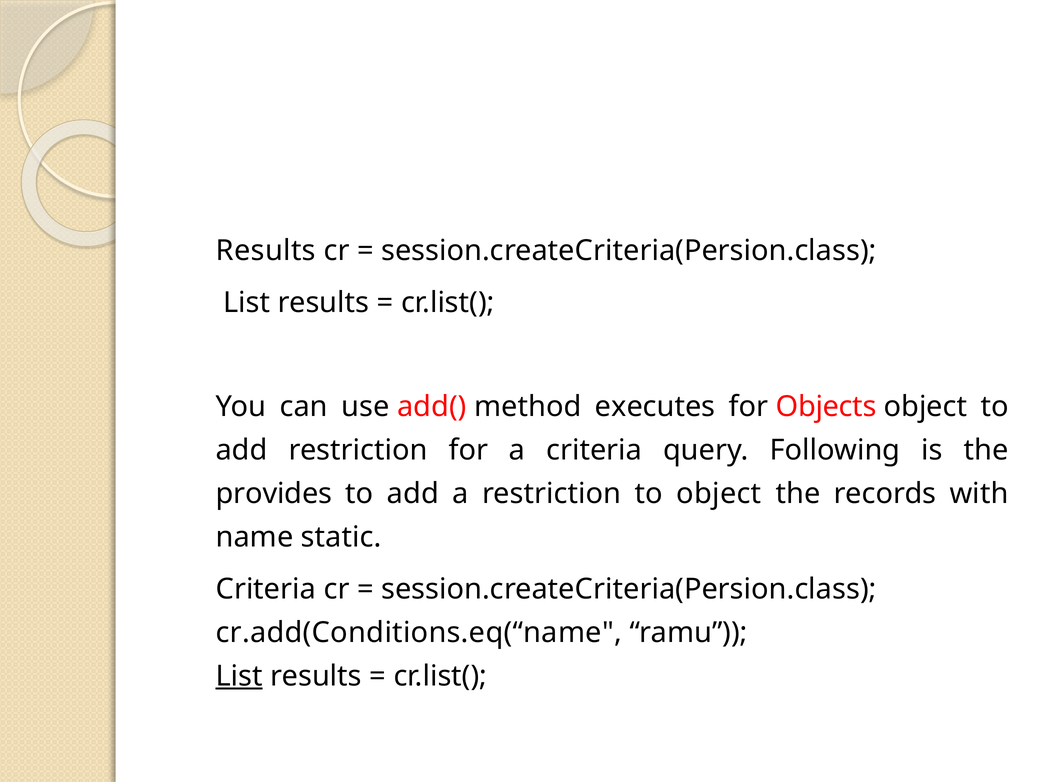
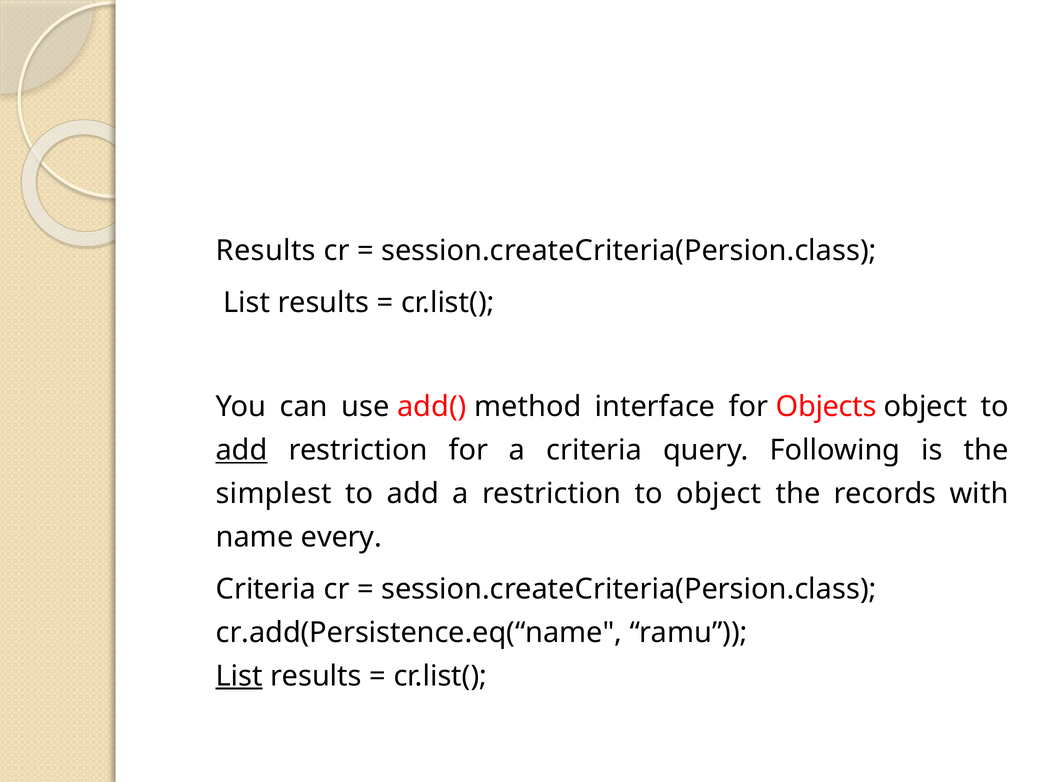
executes: executes -> interface
add at (242, 450) underline: none -> present
provides: provides -> simplest
static: static -> every
cr.add(Conditions.eq(“name: cr.add(Conditions.eq(“name -> cr.add(Persistence.eq(“name
